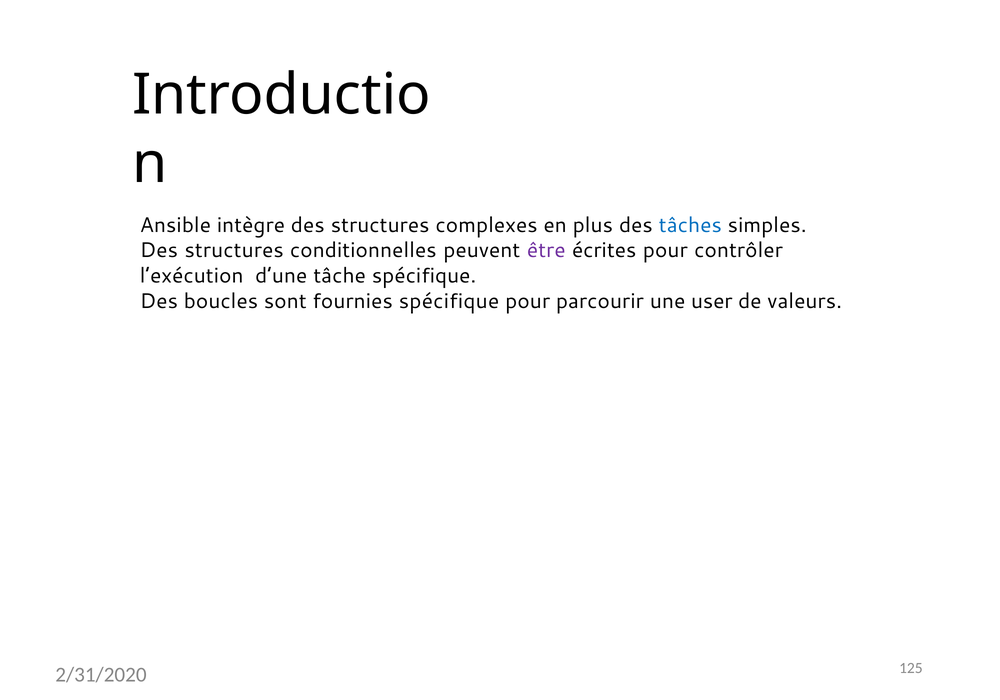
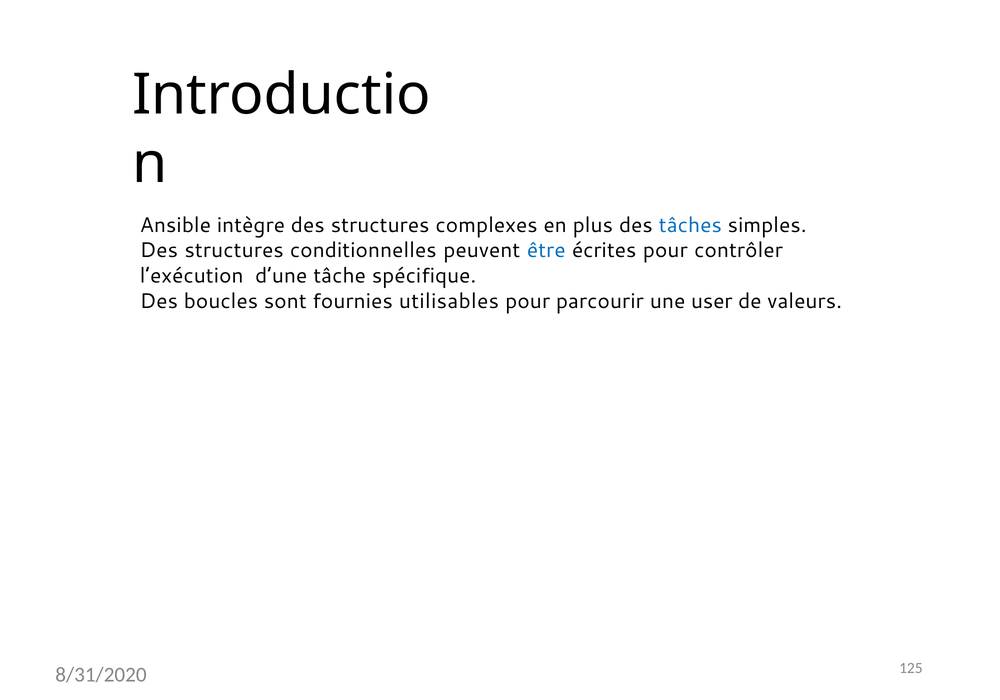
être colour: purple -> blue
fournies spécifique: spécifique -> utilisables
2/31/2020: 2/31/2020 -> 8/31/2020
